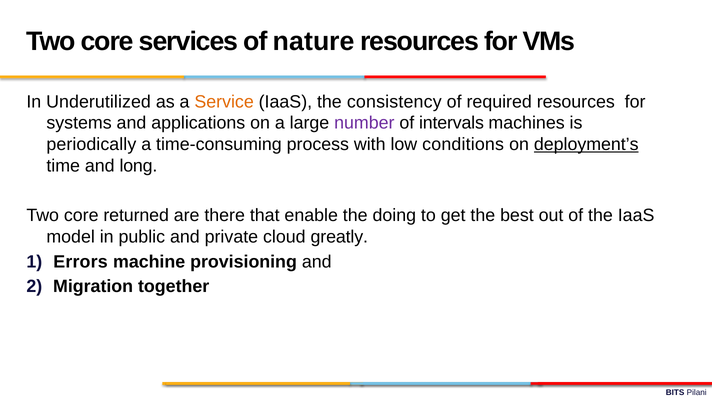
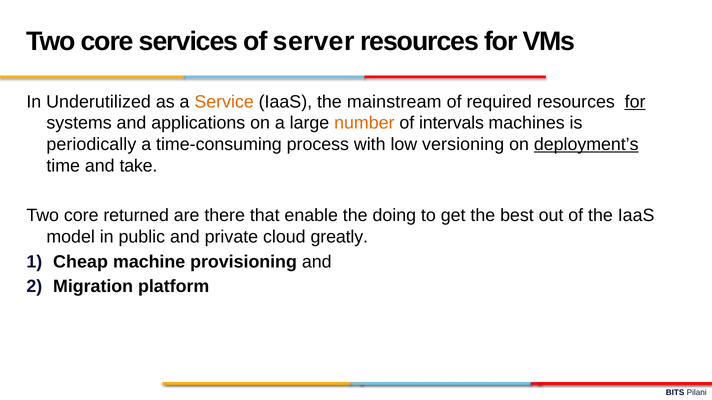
nature: nature -> server
consistency: consistency -> mainstream
for at (635, 102) underline: none -> present
number colour: purple -> orange
conditions: conditions -> versioning
long: long -> take
Errors: Errors -> Cheap
together: together -> platform
